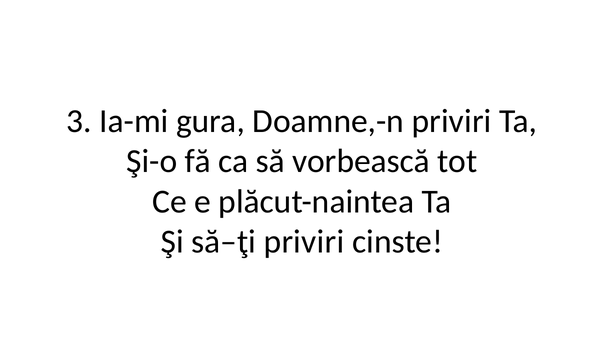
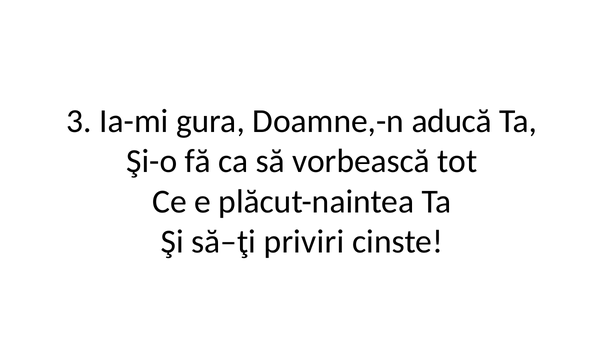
Doamne,-n priviri: priviri -> aducă
